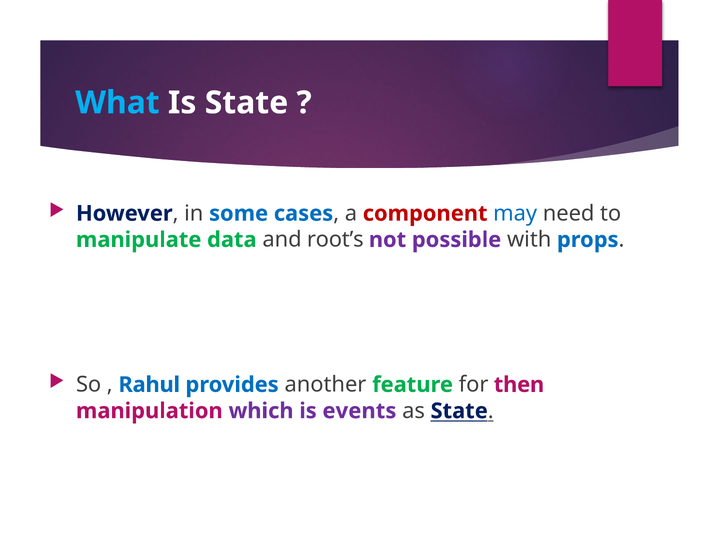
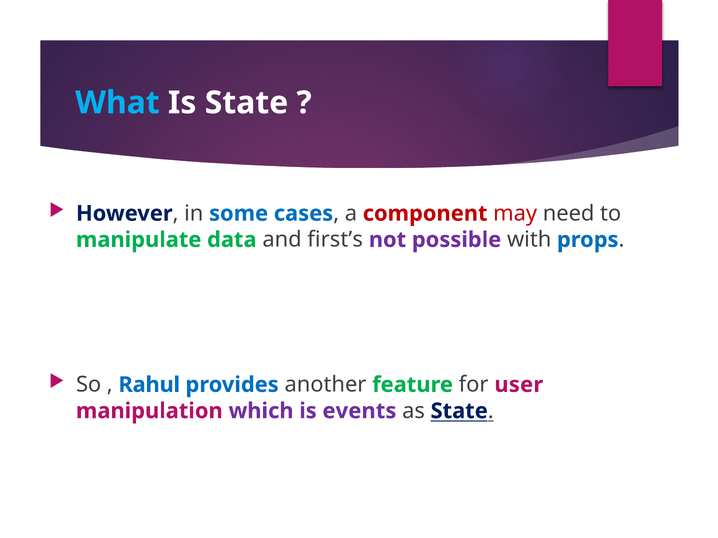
may colour: blue -> red
root’s: root’s -> first’s
then: then -> user
